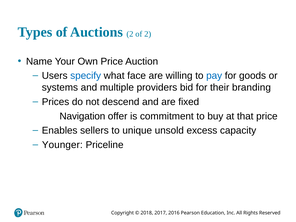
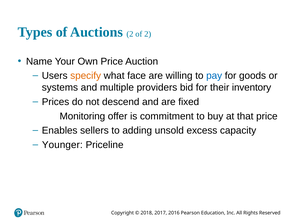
specify colour: blue -> orange
branding: branding -> inventory
Navigation: Navigation -> Monitoring
unique: unique -> adding
